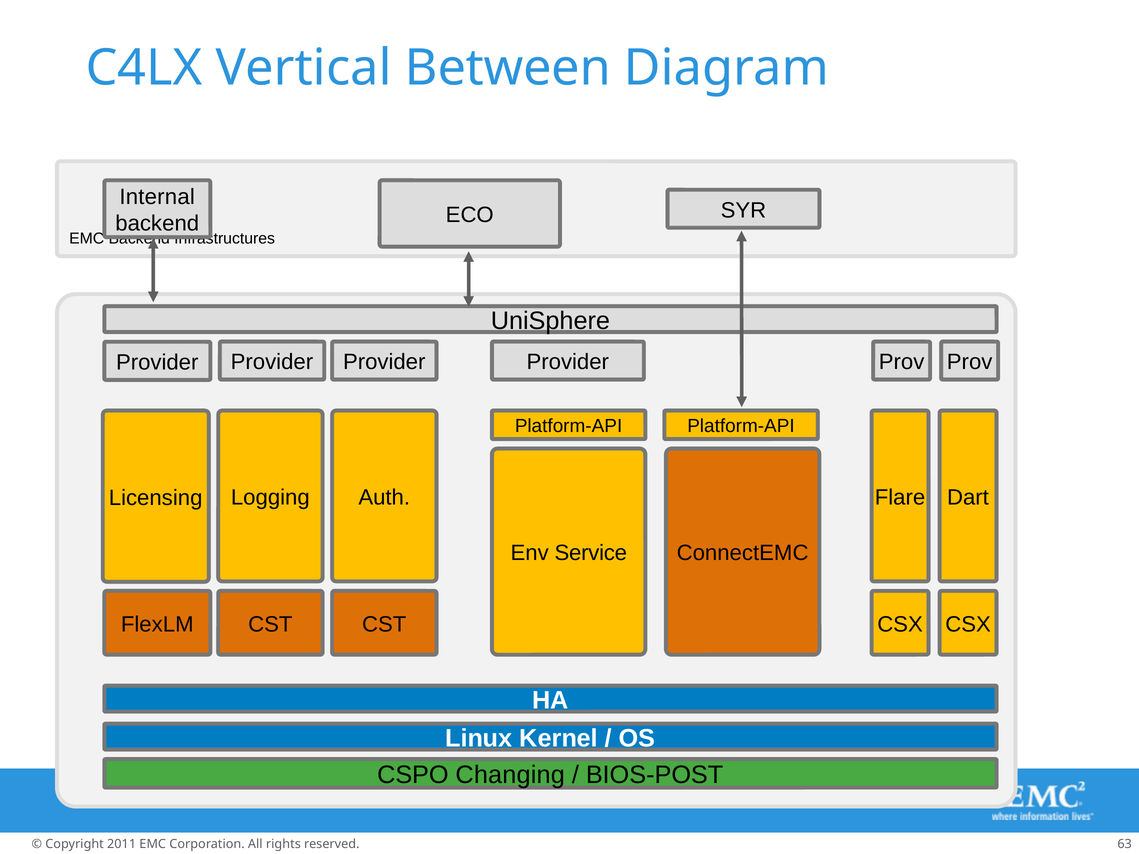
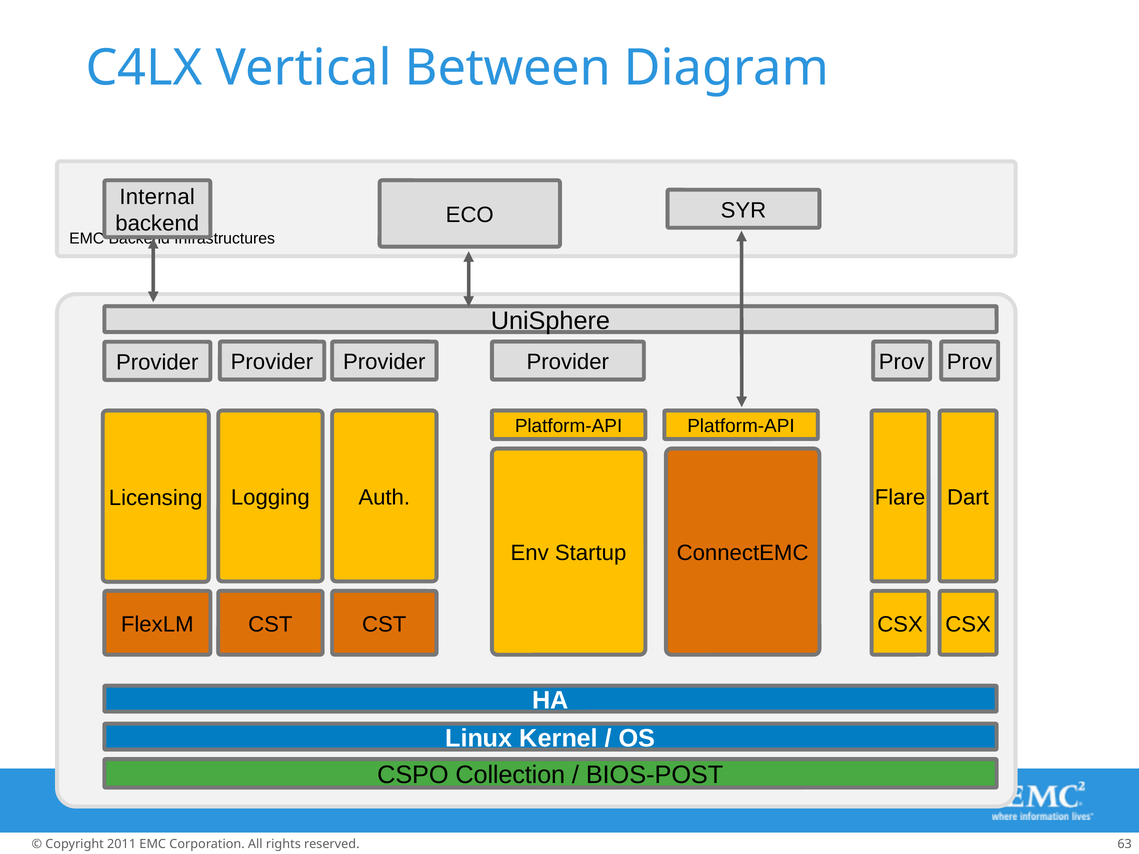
Service: Service -> Startup
Changing: Changing -> Collection
